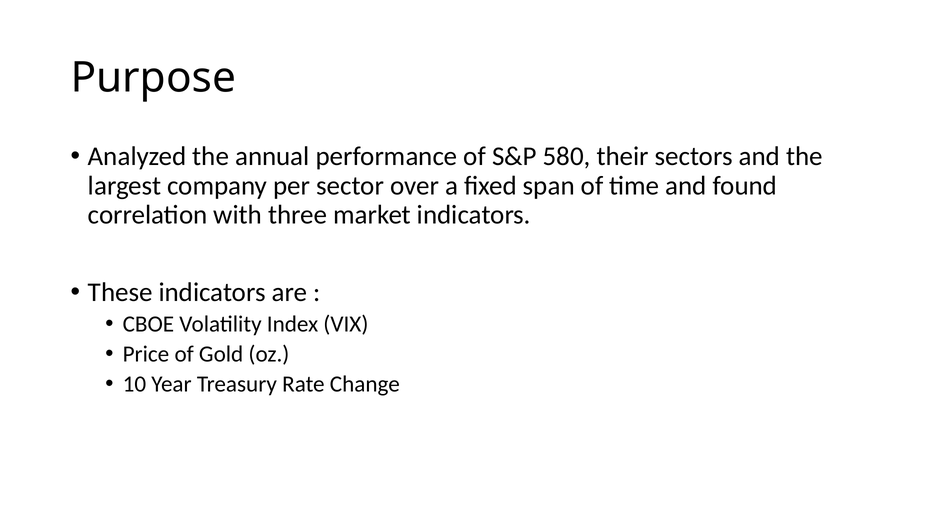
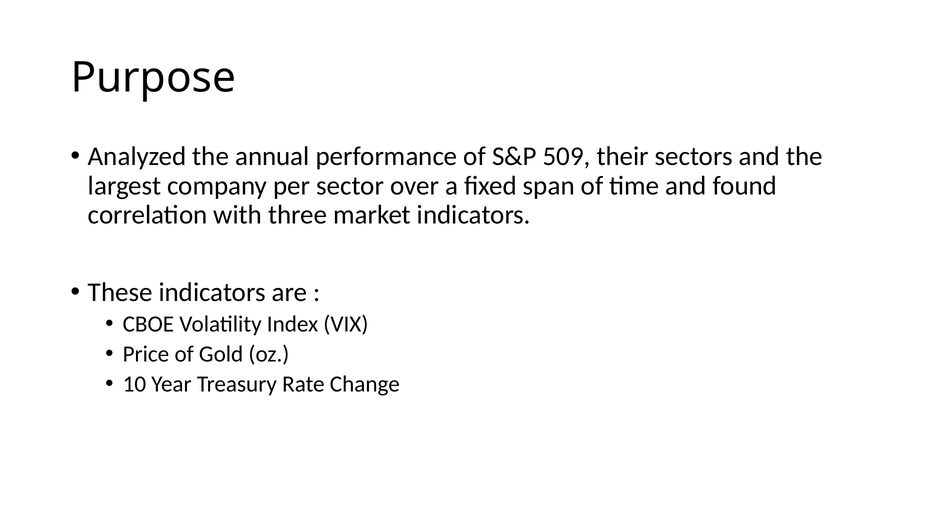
580: 580 -> 509
